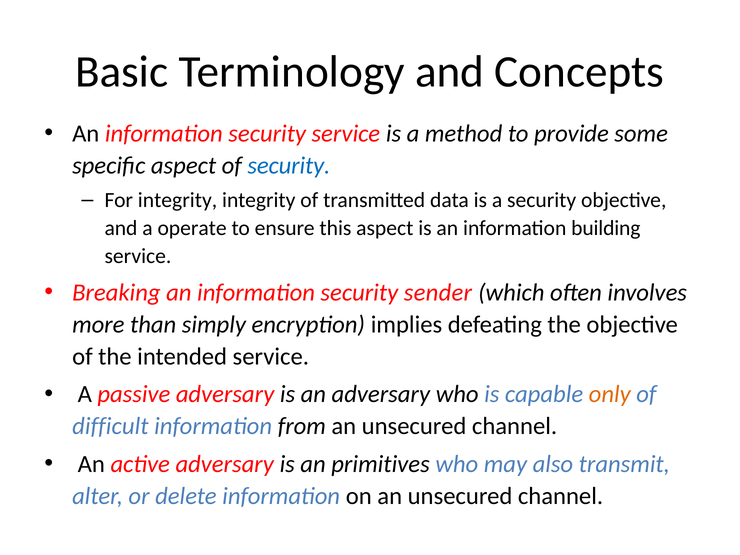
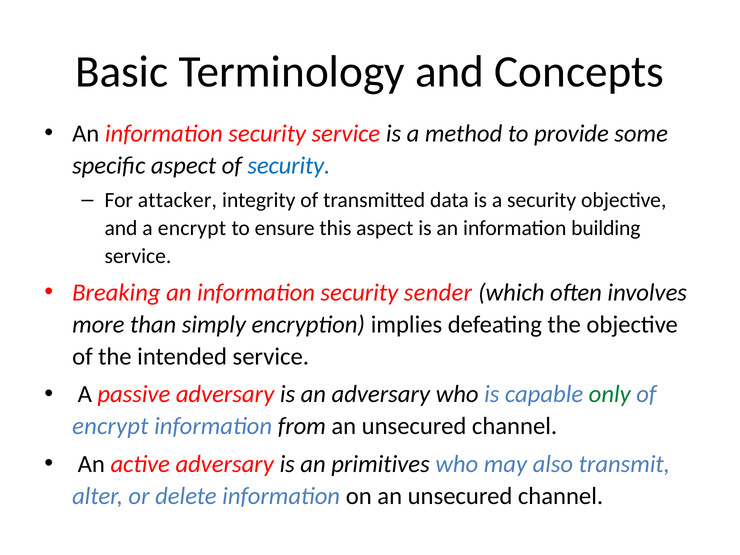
For integrity: integrity -> attacker
a operate: operate -> encrypt
only colour: orange -> green
difficult at (110, 426): difficult -> encrypt
